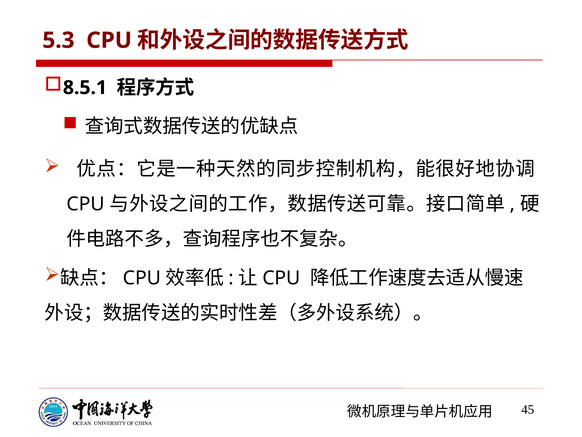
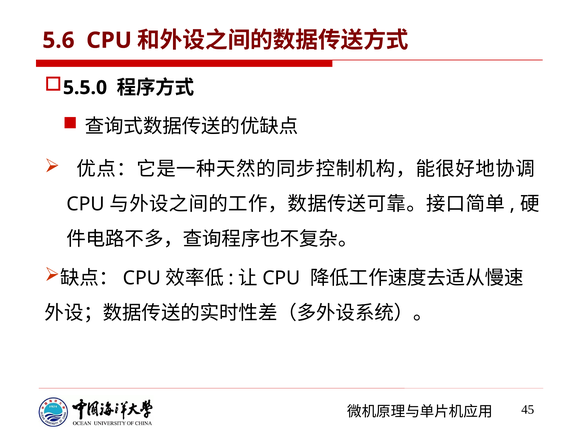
5.3: 5.3 -> 5.6
8.5.1: 8.5.1 -> 5.5.0
